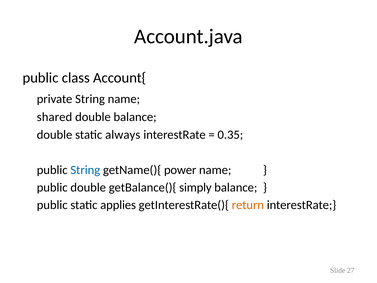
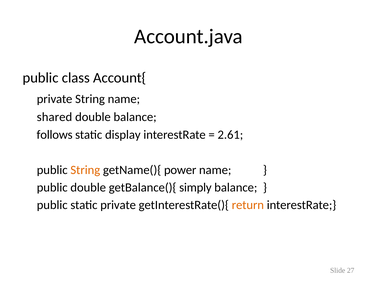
double at (55, 135): double -> follows
always: always -> display
0.35: 0.35 -> 2.61
String at (85, 170) colour: blue -> orange
static applies: applies -> private
